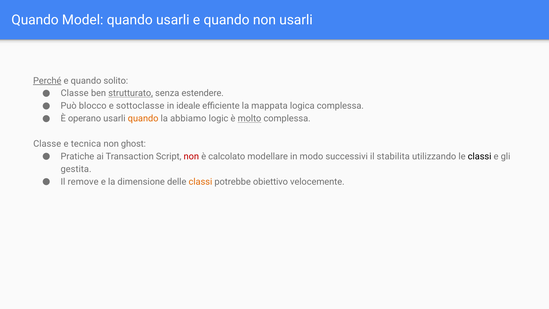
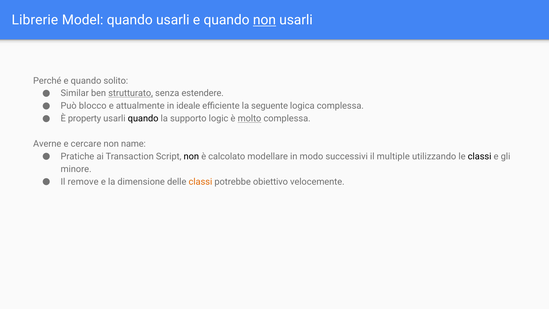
Quando at (35, 20): Quando -> Librerie
non at (264, 20) underline: none -> present
Perché underline: present -> none
Classe at (75, 93): Classe -> Similar
sottoclasse: sottoclasse -> attualmente
mappata: mappata -> seguente
operano: operano -> property
quando at (143, 118) colour: orange -> black
abbiamo: abbiamo -> supporto
Classe at (47, 144): Classe -> Averne
tecnica: tecnica -> cercare
ghost: ghost -> name
non at (191, 156) colour: red -> black
stabilita: stabilita -> multiple
gestita: gestita -> minore
